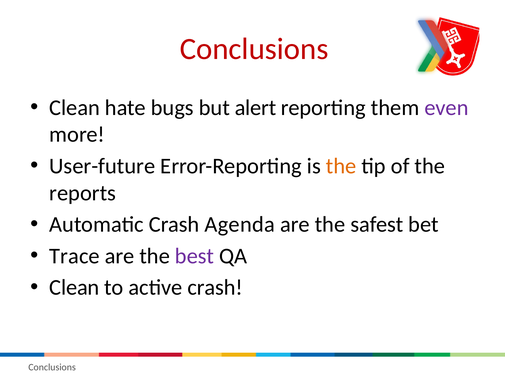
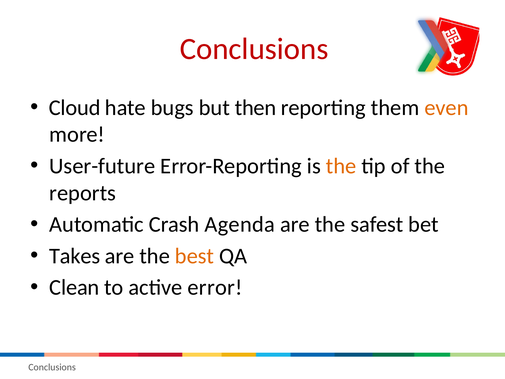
Clean at (75, 108): Clean -> Cloud
alert: alert -> then
even colour: purple -> orange
Trace: Trace -> Takes
best colour: purple -> orange
active crash: crash -> error
